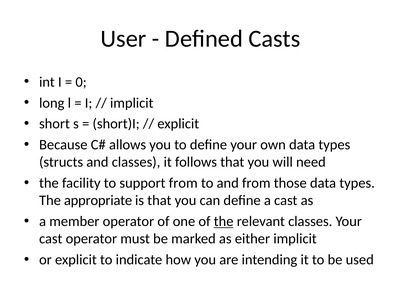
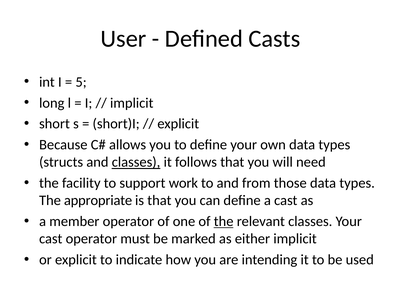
0: 0 -> 5
classes at (136, 162) underline: none -> present
support from: from -> work
